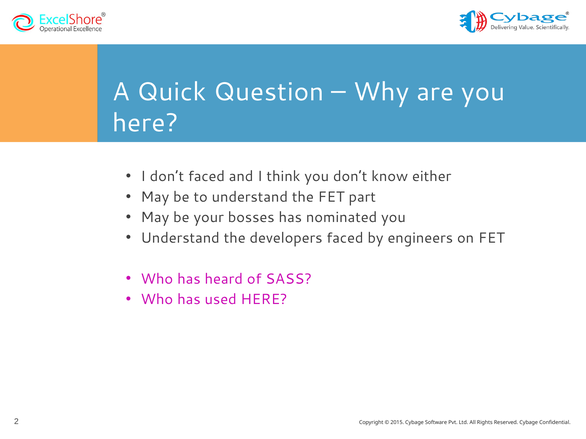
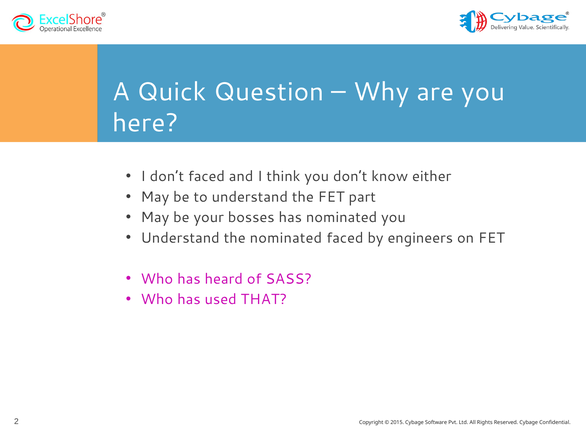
the developers: developers -> nominated
used HERE: HERE -> THAT
